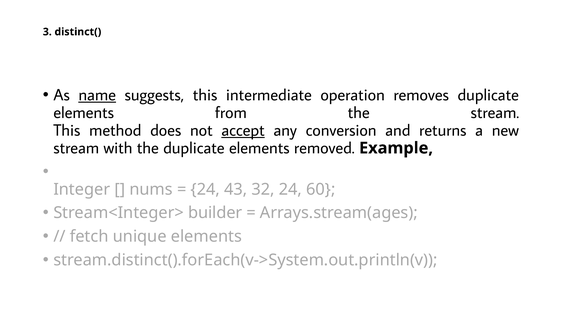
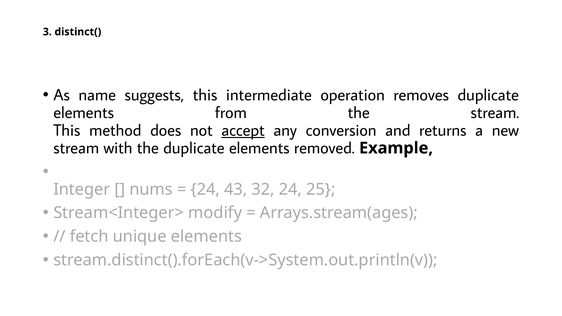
name underline: present -> none
60: 60 -> 25
builder: builder -> modify
